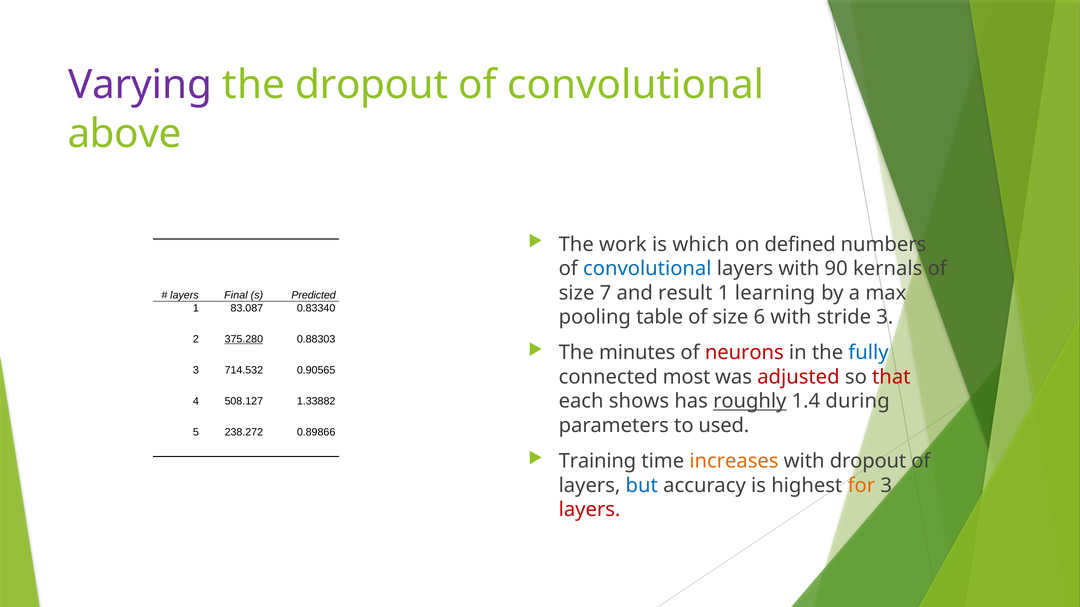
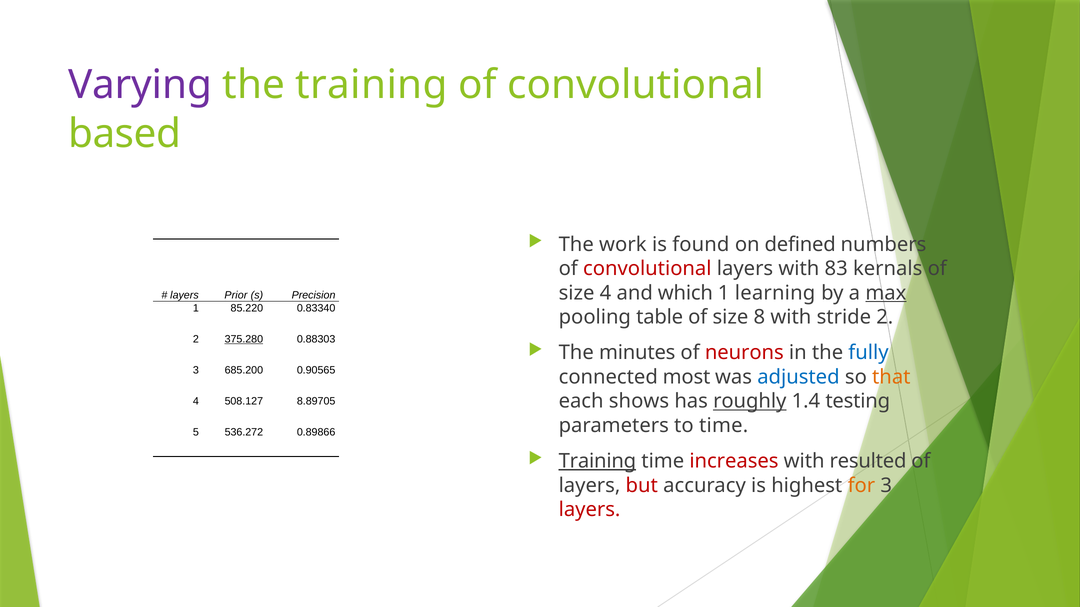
the dropout: dropout -> training
above: above -> based
which: which -> found
convolutional at (647, 269) colour: blue -> red
90: 90 -> 83
size 7: 7 -> 4
result: result -> which
max underline: none -> present
Final: Final -> Prior
Predicted: Predicted -> Precision
83.087: 83.087 -> 85.220
6: 6 -> 8
stride 3: 3 -> 2
714.532: 714.532 -> 685.200
adjusted colour: red -> blue
that colour: red -> orange
during: during -> testing
1.33882: 1.33882 -> 8.89705
to used: used -> time
238.272: 238.272 -> 536.272
Training at (597, 461) underline: none -> present
increases colour: orange -> red
with dropout: dropout -> resulted
but colour: blue -> red
